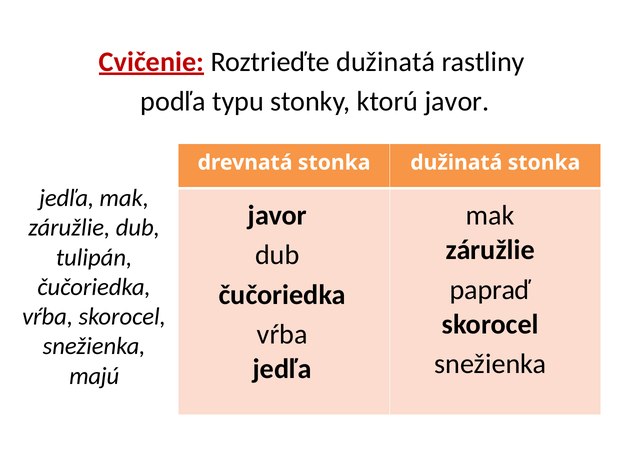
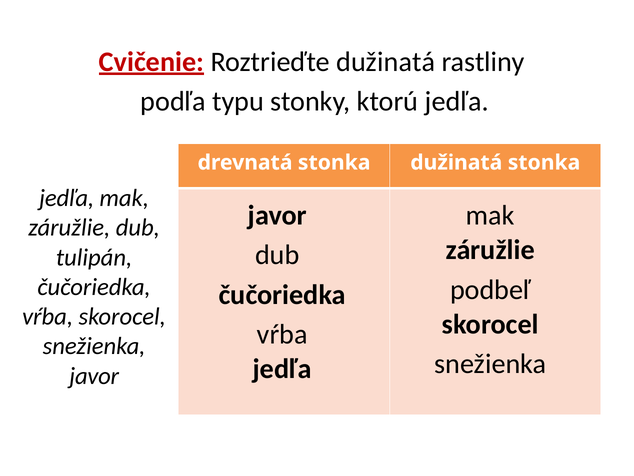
ktorú javor: javor -> jedľa
papraď: papraď -> podbeľ
majú at (94, 376): majú -> javor
